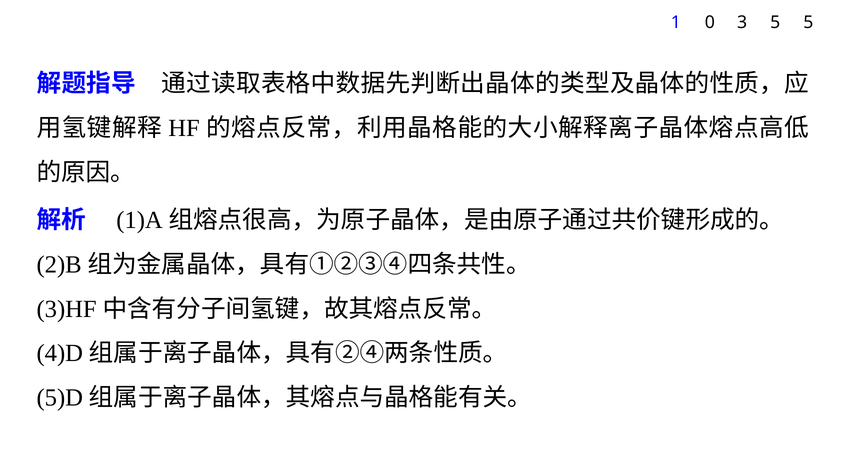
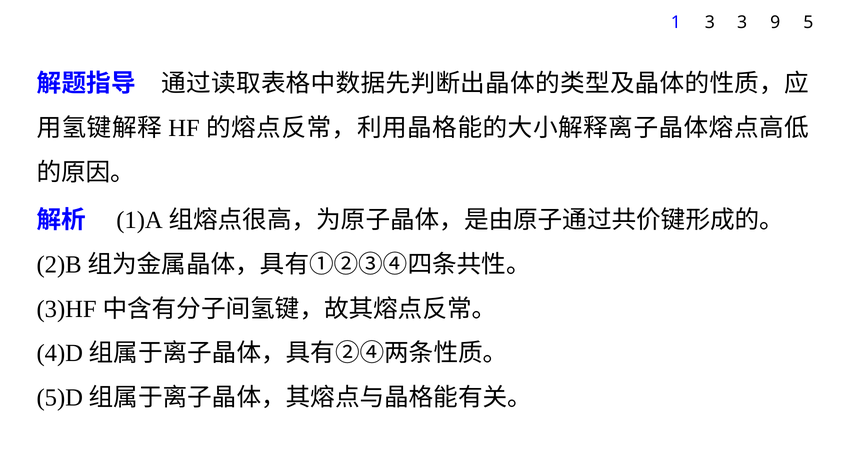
1 0: 0 -> 3
3 5: 5 -> 9
